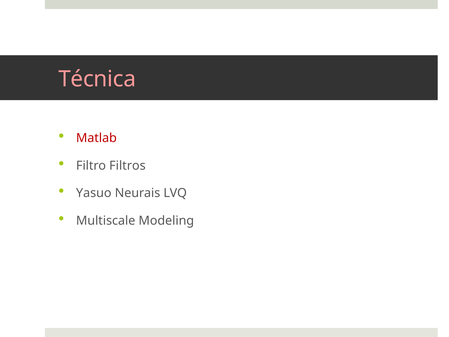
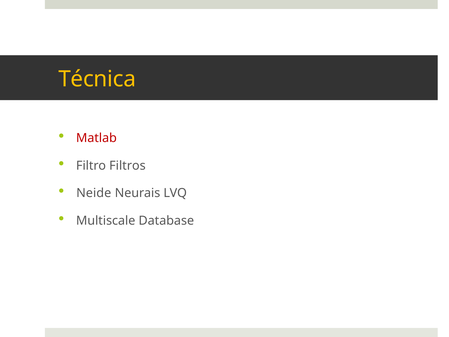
Técnica colour: pink -> yellow
Yasuo: Yasuo -> Neide
Modeling: Modeling -> Database
